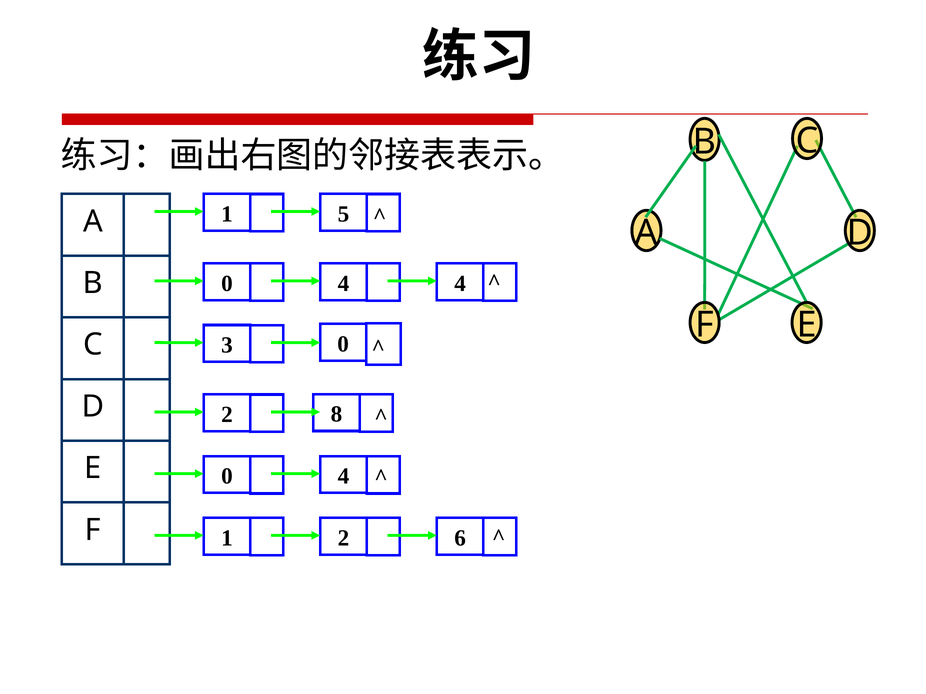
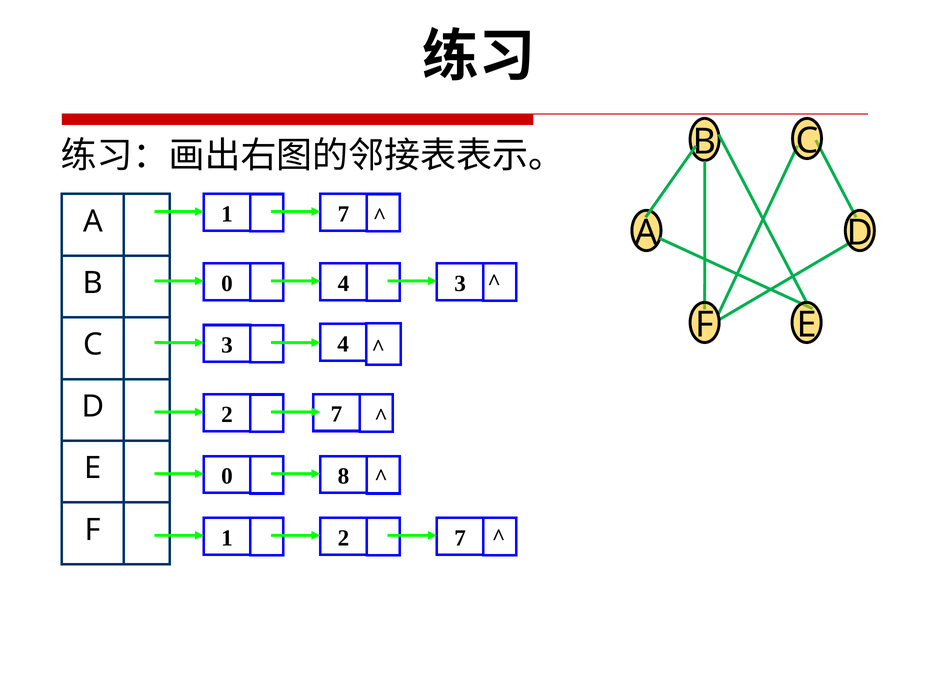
1 5: 5 -> 7
4 4: 4 -> 3
3 0: 0 -> 4
8 at (337, 414): 8 -> 7
4 at (344, 477): 4 -> 8
1 2 6: 6 -> 7
